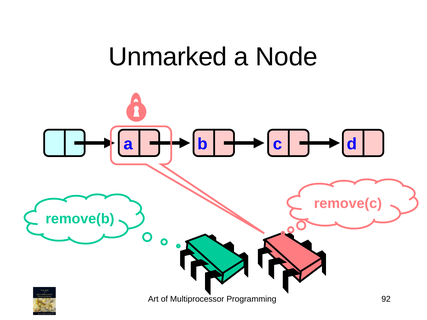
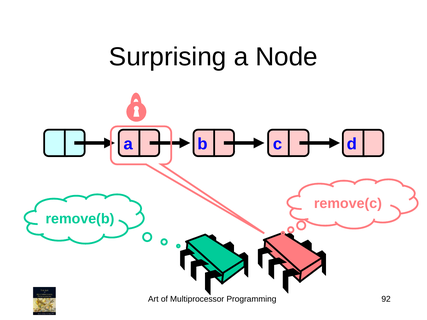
Unmarked: Unmarked -> Surprising
